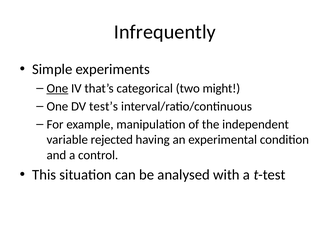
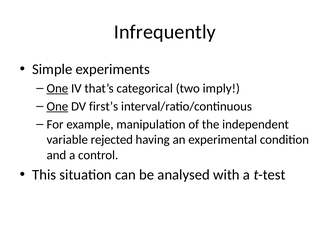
might: might -> imply
One at (57, 106) underline: none -> present
test’s: test’s -> first’s
